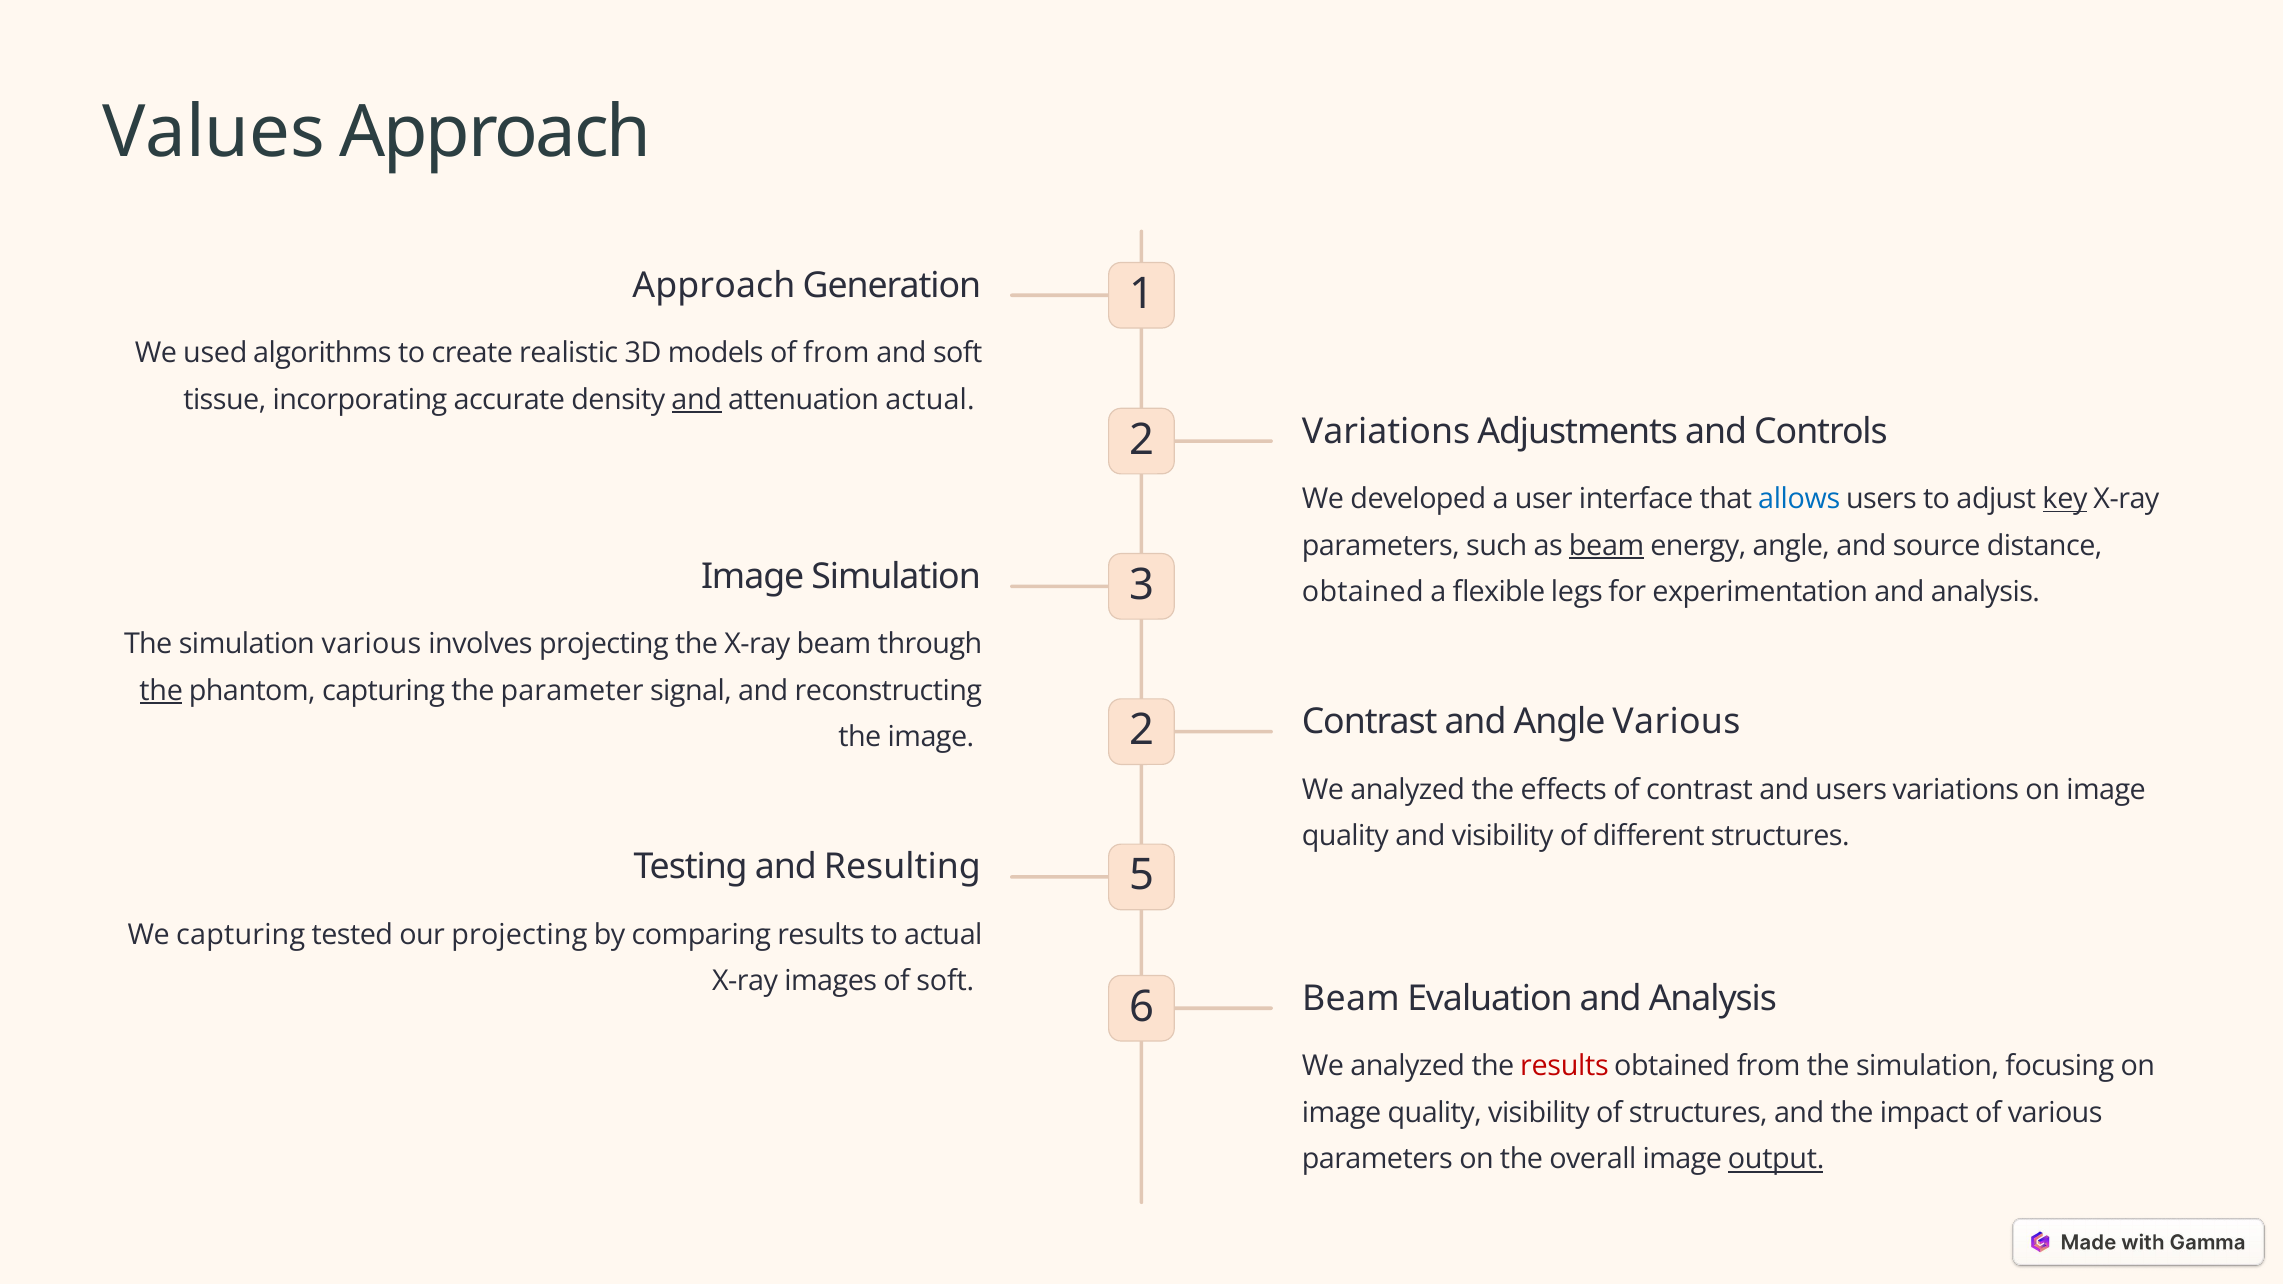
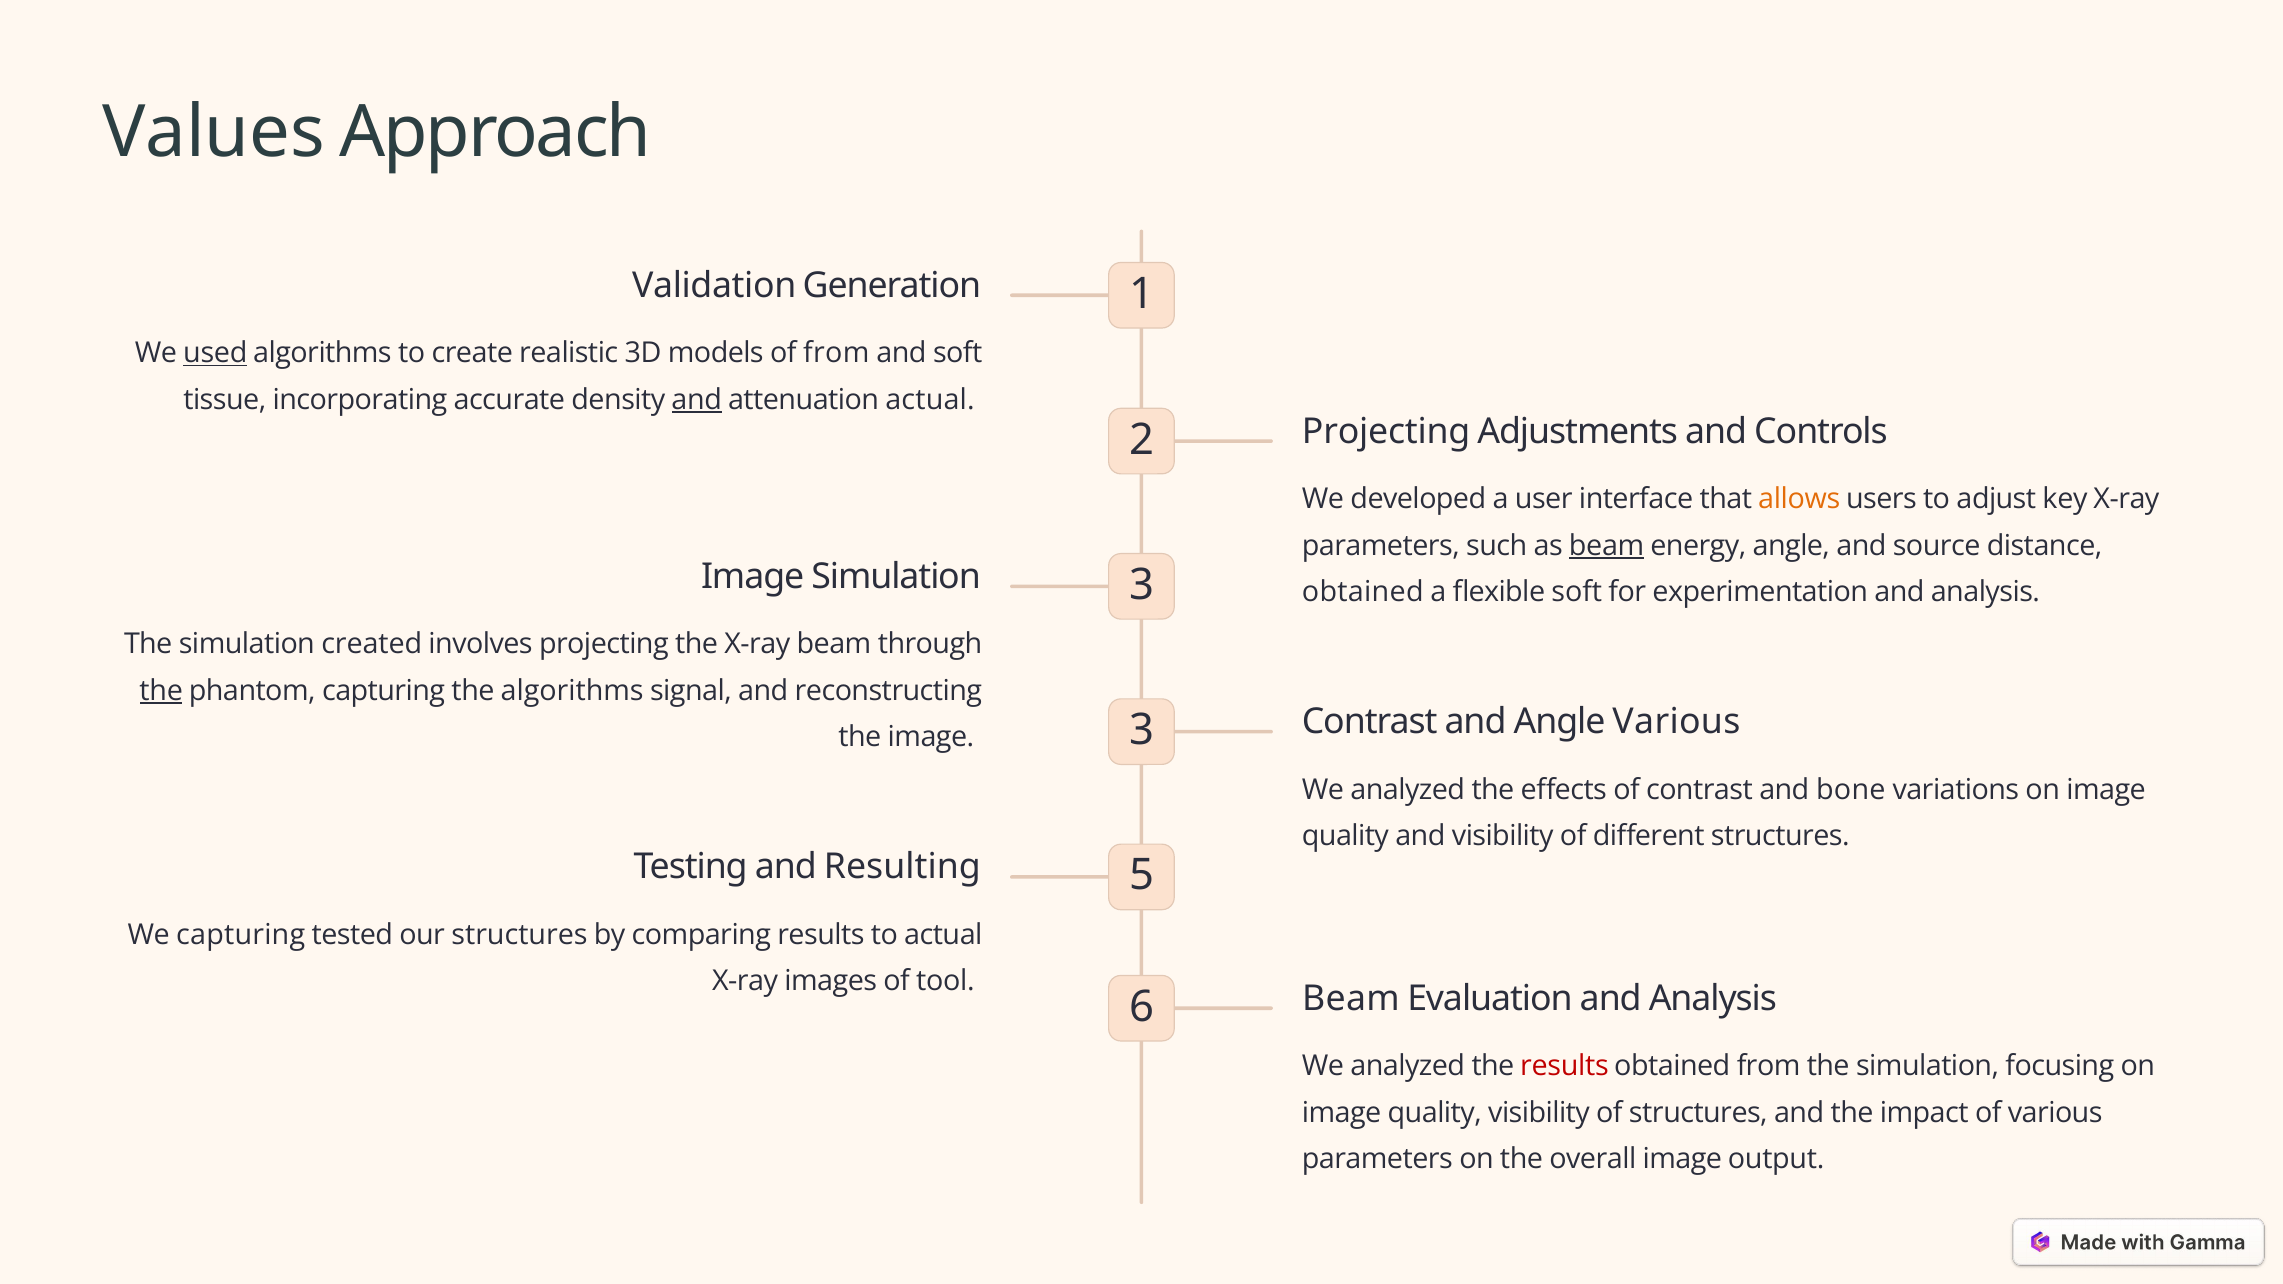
Approach at (714, 286): Approach -> Validation
used underline: none -> present
2 Variations: Variations -> Projecting
allows colour: blue -> orange
key underline: present -> none
flexible legs: legs -> soft
simulation various: various -> created
the parameter: parameter -> algorithms
image 2: 2 -> 3
and users: users -> bone
our projecting: projecting -> structures
of soft: soft -> tool
output underline: present -> none
